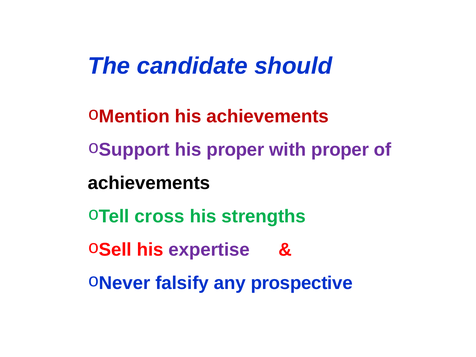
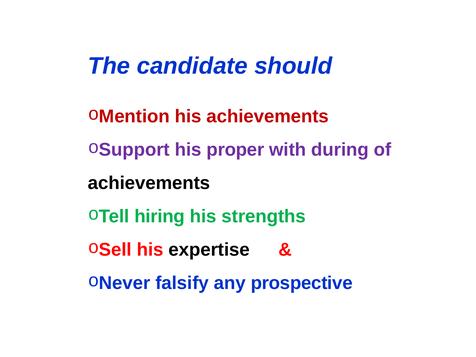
with proper: proper -> during
cross: cross -> hiring
expertise colour: purple -> black
